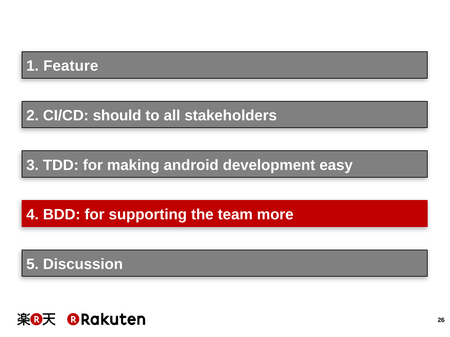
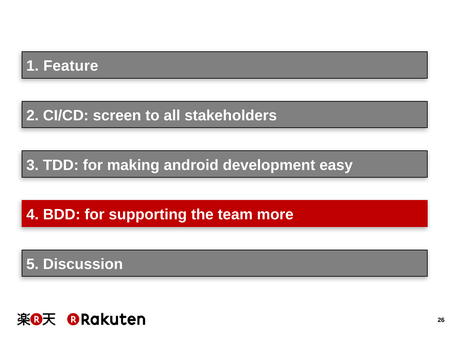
should: should -> screen
